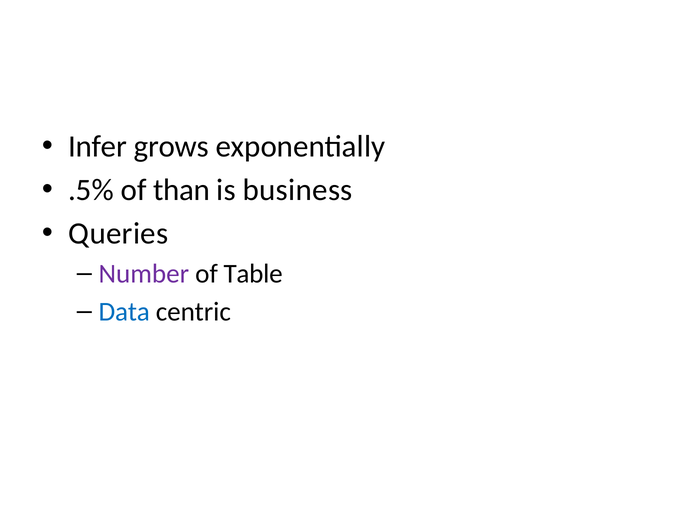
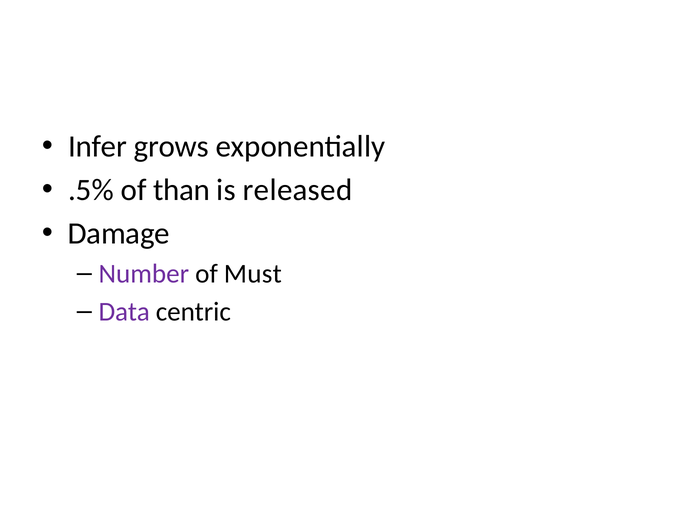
business: business -> released
Queries: Queries -> Damage
Table: Table -> Must
Data colour: blue -> purple
